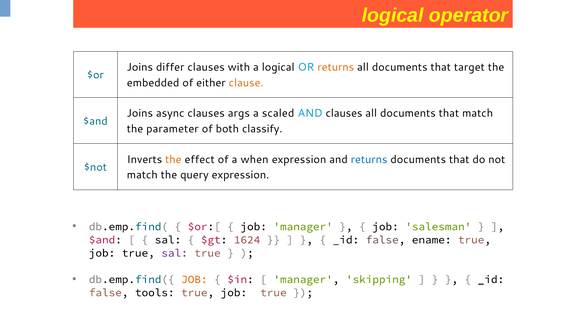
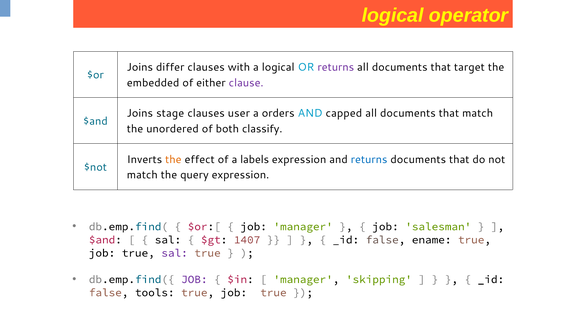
returns at (336, 67) colour: orange -> purple
clause colour: orange -> purple
async: async -> stage
args: args -> user
scaled: scaled -> orders
AND clauses: clauses -> capped
parameter: parameter -> unordered
when: when -> labels
1624: 1624 -> 1407
JOB at (194, 279) colour: orange -> purple
